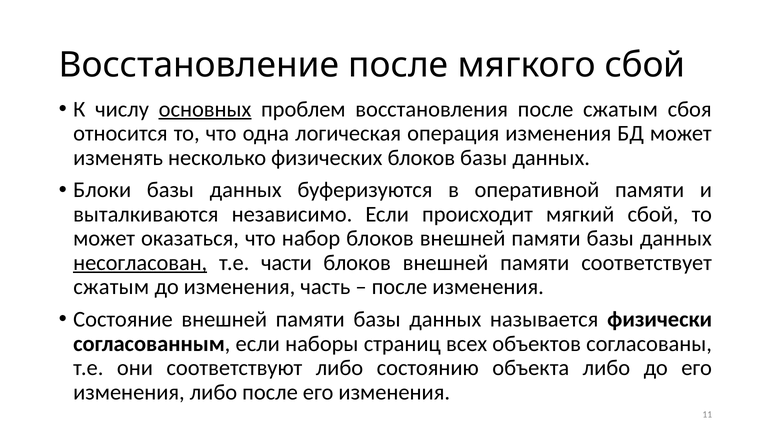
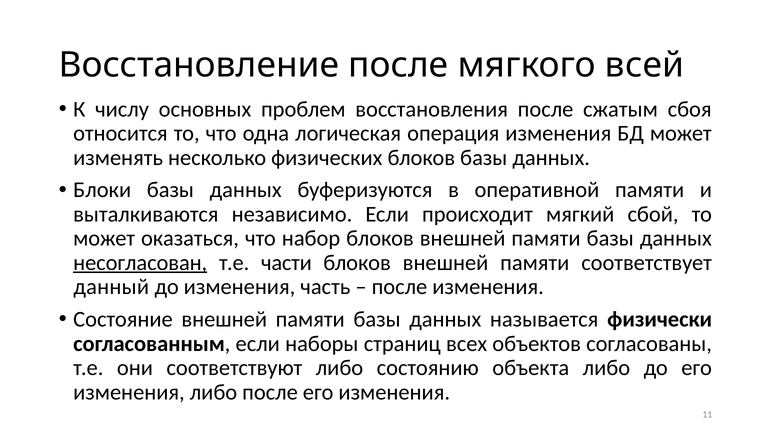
мягкого сбой: сбой -> всей
основных underline: present -> none
сжатым at (111, 287): сжатым -> данный
